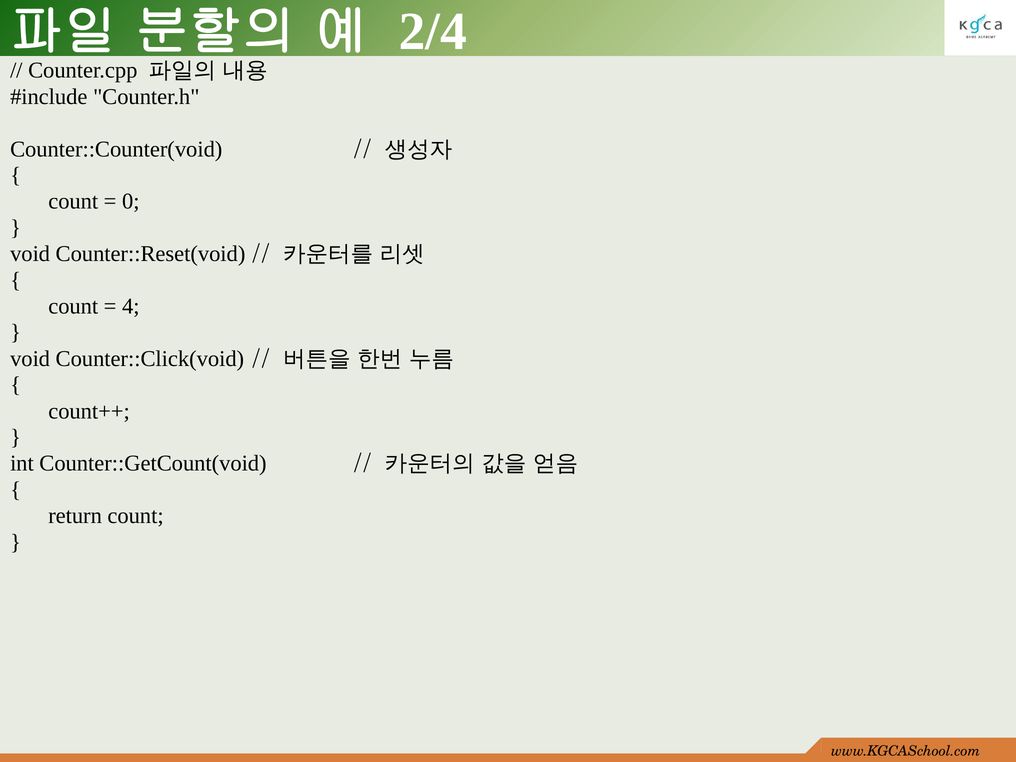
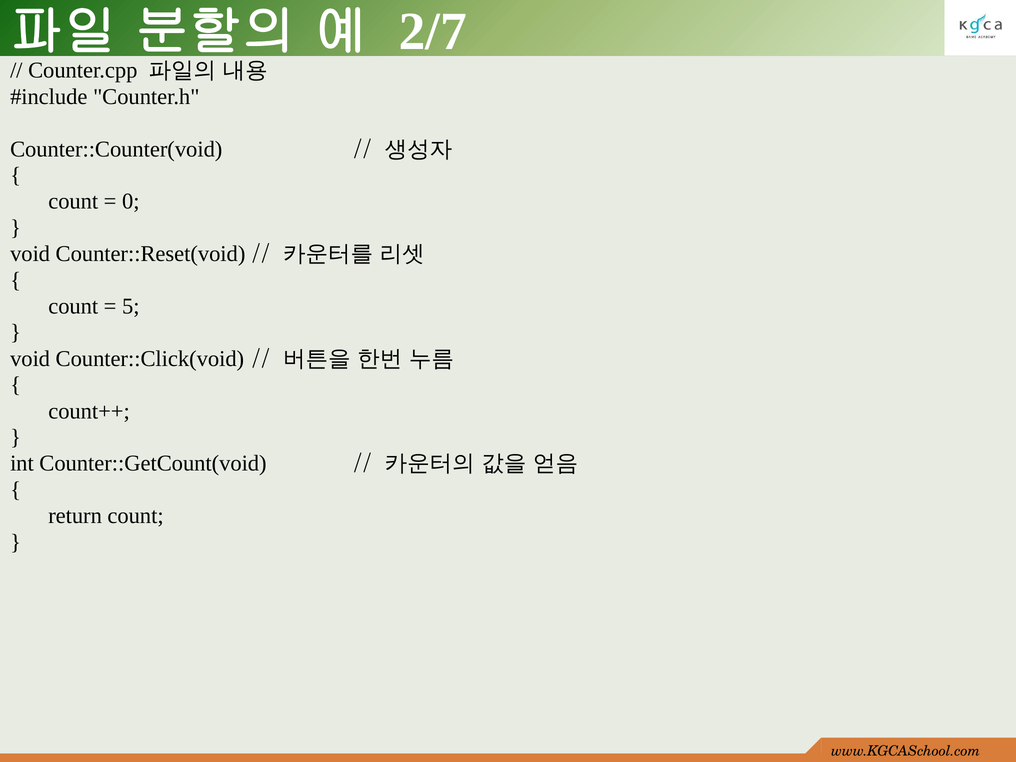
2/4: 2/4 -> 2/7
4: 4 -> 5
